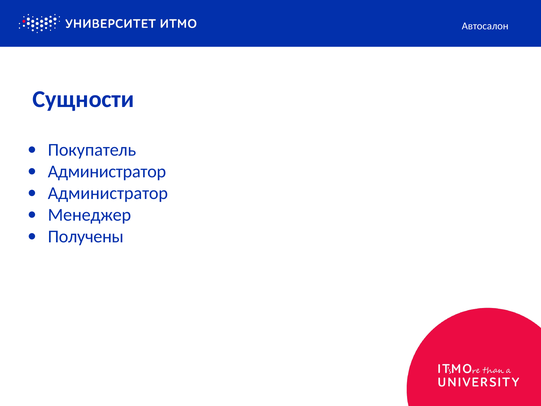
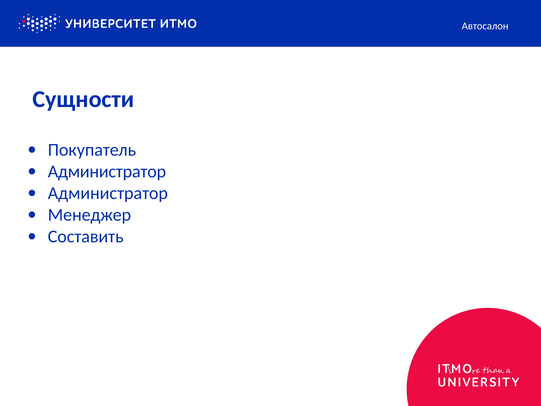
Получены: Получены -> Составить
